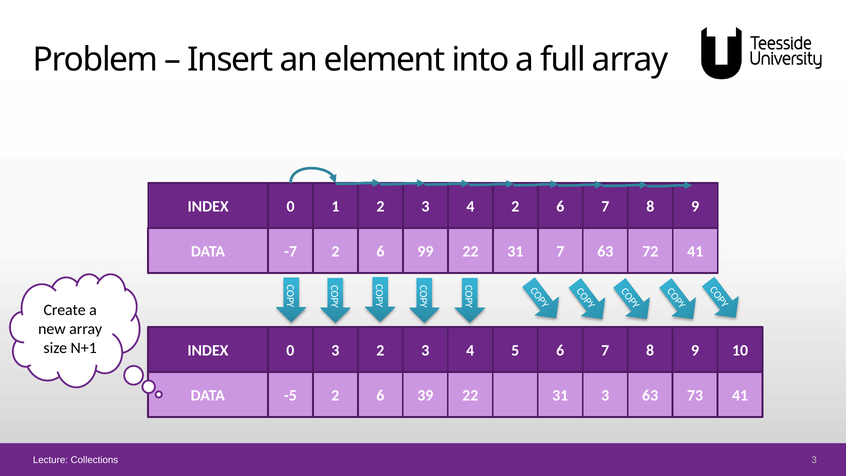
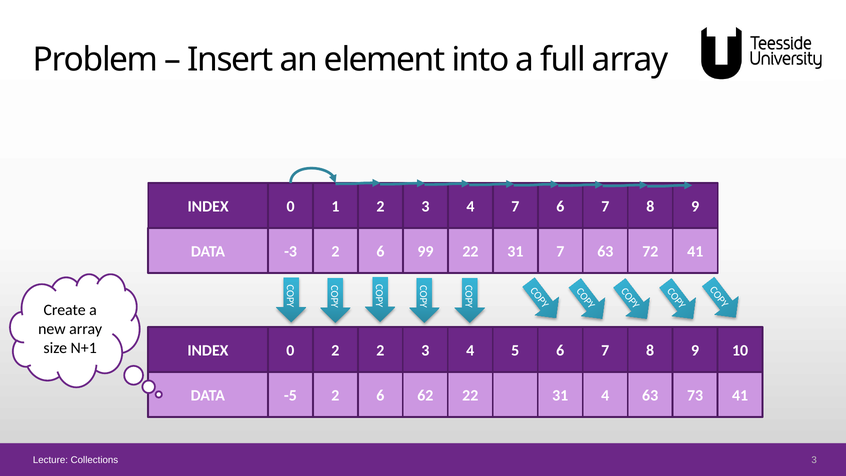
4 2: 2 -> 7
-7: -7 -> -3
0 3: 3 -> 2
39: 39 -> 62
31 3: 3 -> 4
